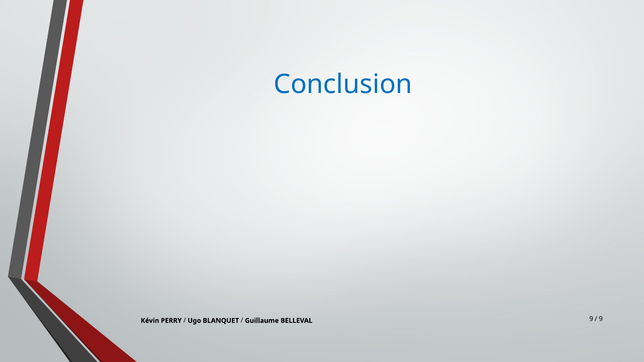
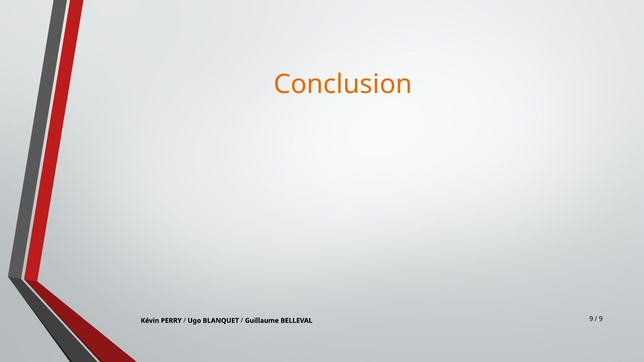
Conclusion colour: blue -> orange
